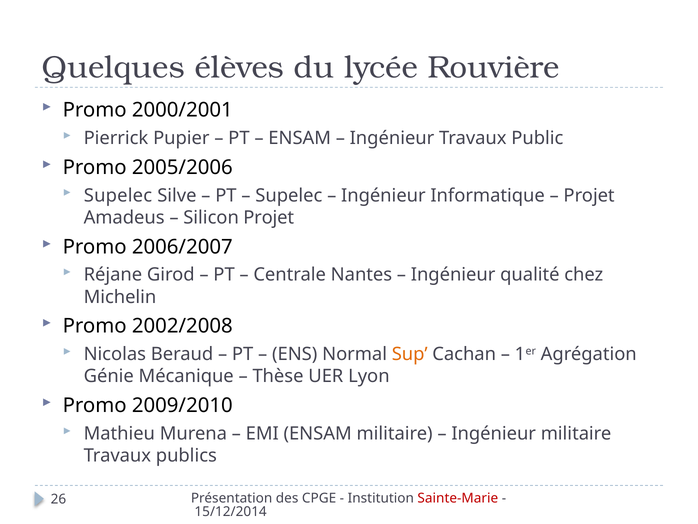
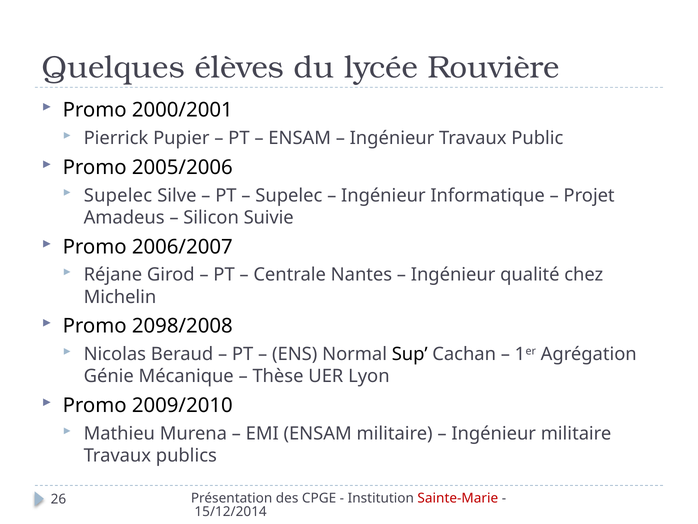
Silicon Projet: Projet -> Suivie
2002/2008: 2002/2008 -> 2098/2008
Sup colour: orange -> black
